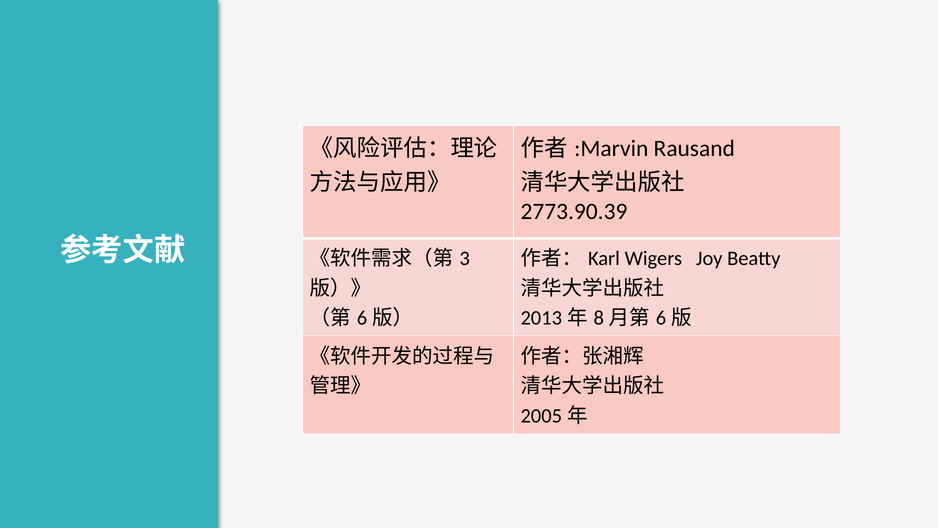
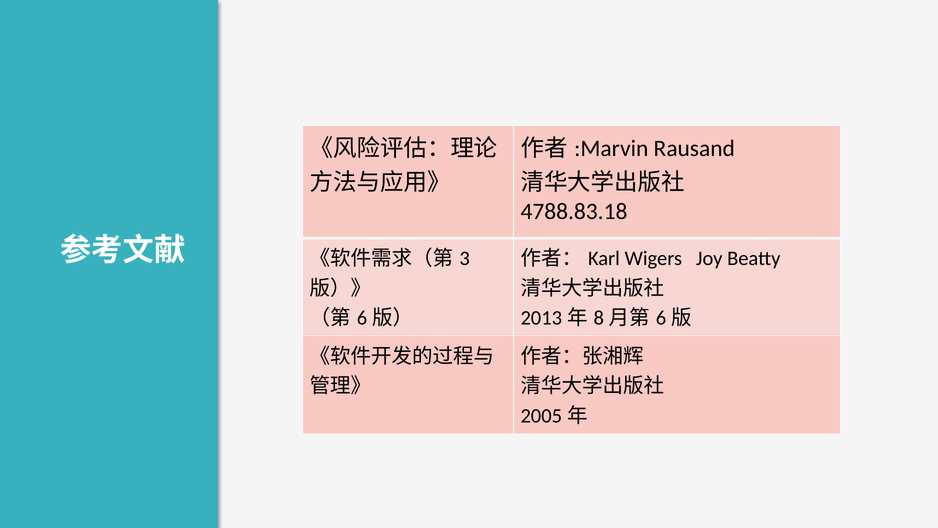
2773.90.39: 2773.90.39 -> 4788.83.18
